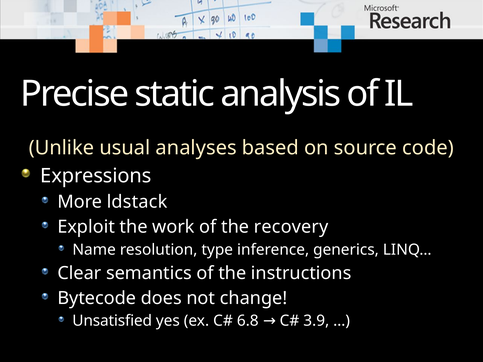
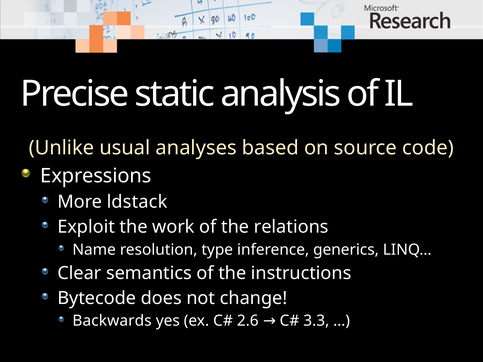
recovery: recovery -> relations
Unsatisfied: Unsatisfied -> Backwards
6.8: 6.8 -> 2.6
3.9: 3.9 -> 3.3
